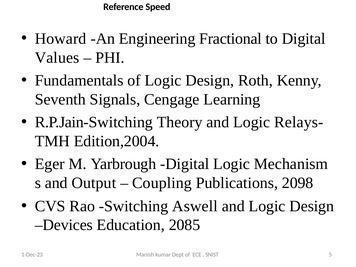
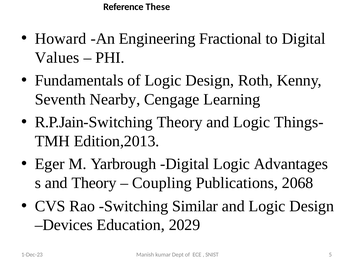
Speed: Speed -> These
Signals: Signals -> Nearby
Relays-: Relays- -> Things-
Edition,2004: Edition,2004 -> Edition,2013
Mechanism: Mechanism -> Advantages
and Output: Output -> Theory
2098: 2098 -> 2068
Aswell: Aswell -> Similar
2085: 2085 -> 2029
